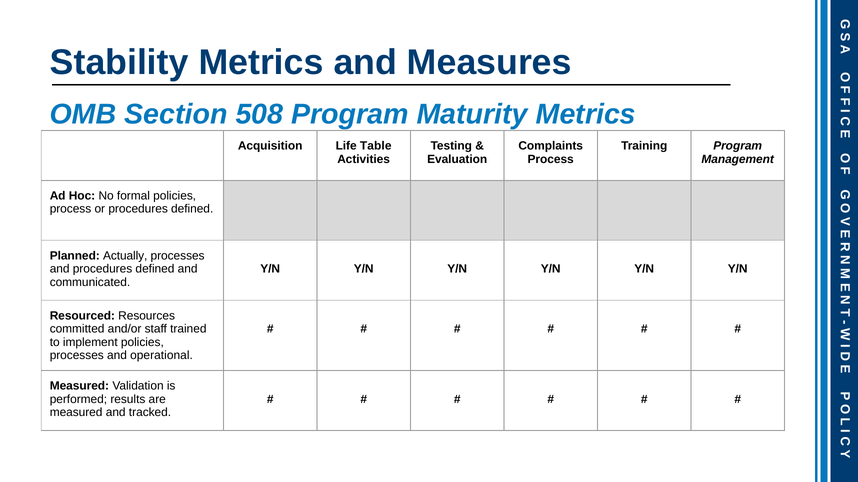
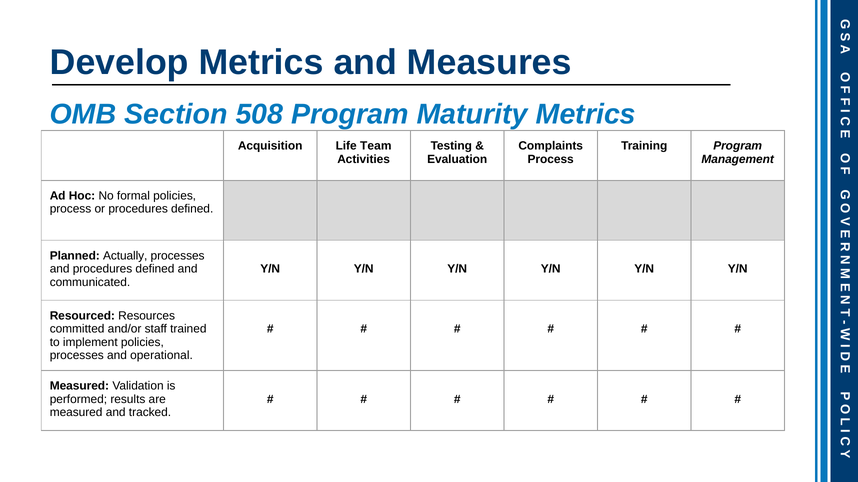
Stability: Stability -> Develop
Table: Table -> Team
